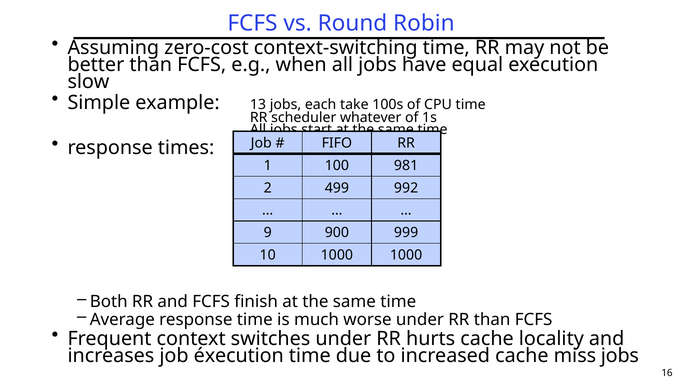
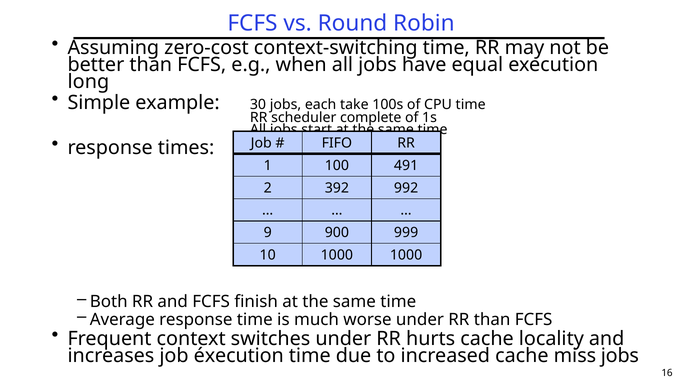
slow: slow -> long
13: 13 -> 30
whatever: whatever -> complete
981: 981 -> 491
499: 499 -> 392
